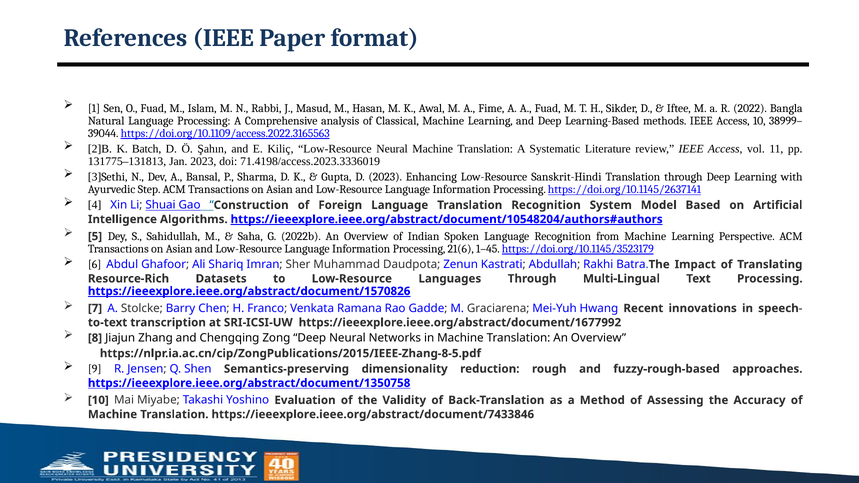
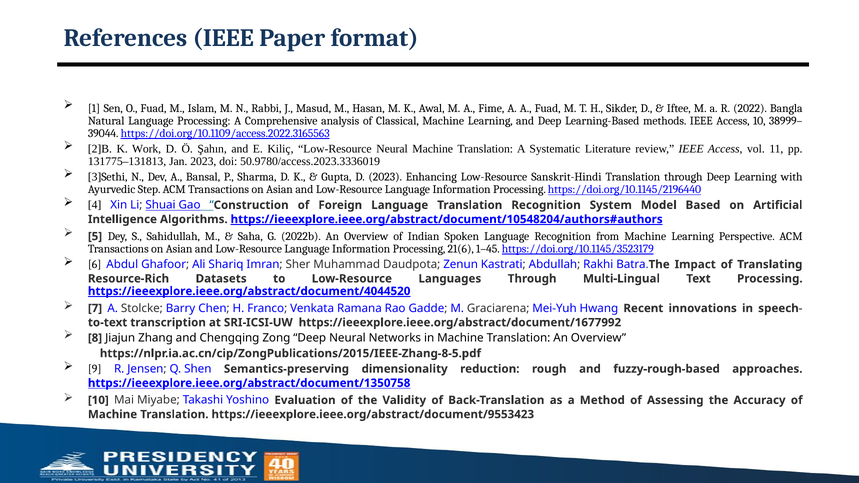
Batch: Batch -> Work
71.4198/access.2023.3336019: 71.4198/access.2023.3336019 -> 50.9780/access.2023.3336019
https://doi.org/10.1145/2637141: https://doi.org/10.1145/2637141 -> https://doi.org/10.1145/2196440
https://ieeexplore.ieee.org/abstract/document/1570826: https://ieeexplore.ieee.org/abstract/document/1570826 -> https://ieeexplore.ieee.org/abstract/document/4044520
https://ieeexplore.ieee.org/abstract/document/7433846: https://ieeexplore.ieee.org/abstract/document/7433846 -> https://ieeexplore.ieee.org/abstract/document/9553423
